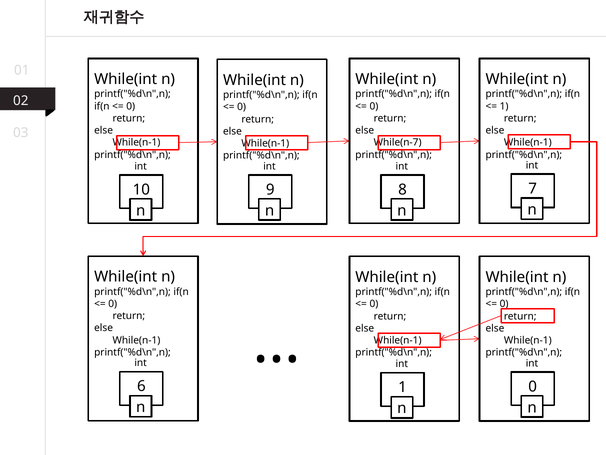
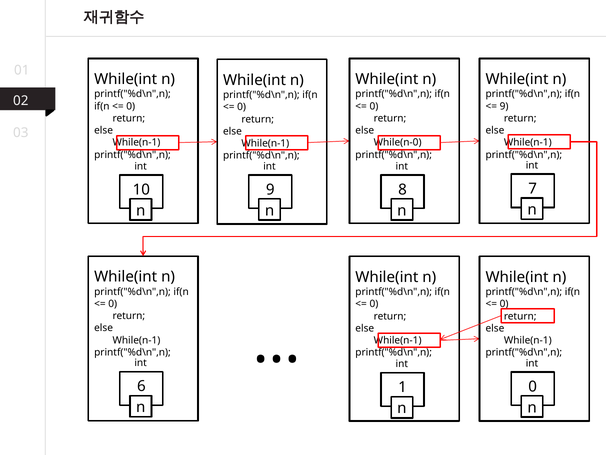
1 at (504, 106): 1 -> 9
While(n-7: While(n-7 -> While(n-0
